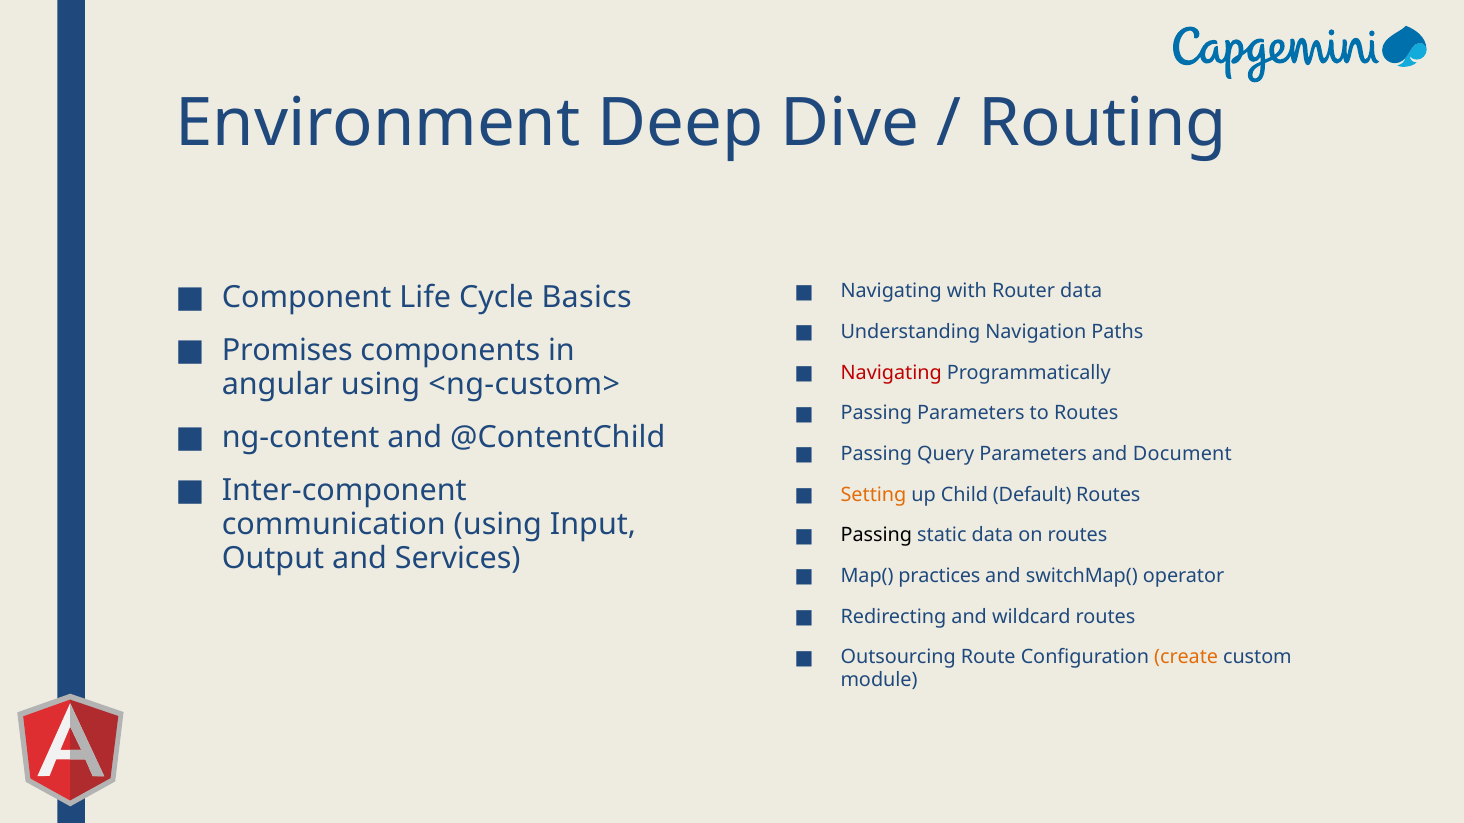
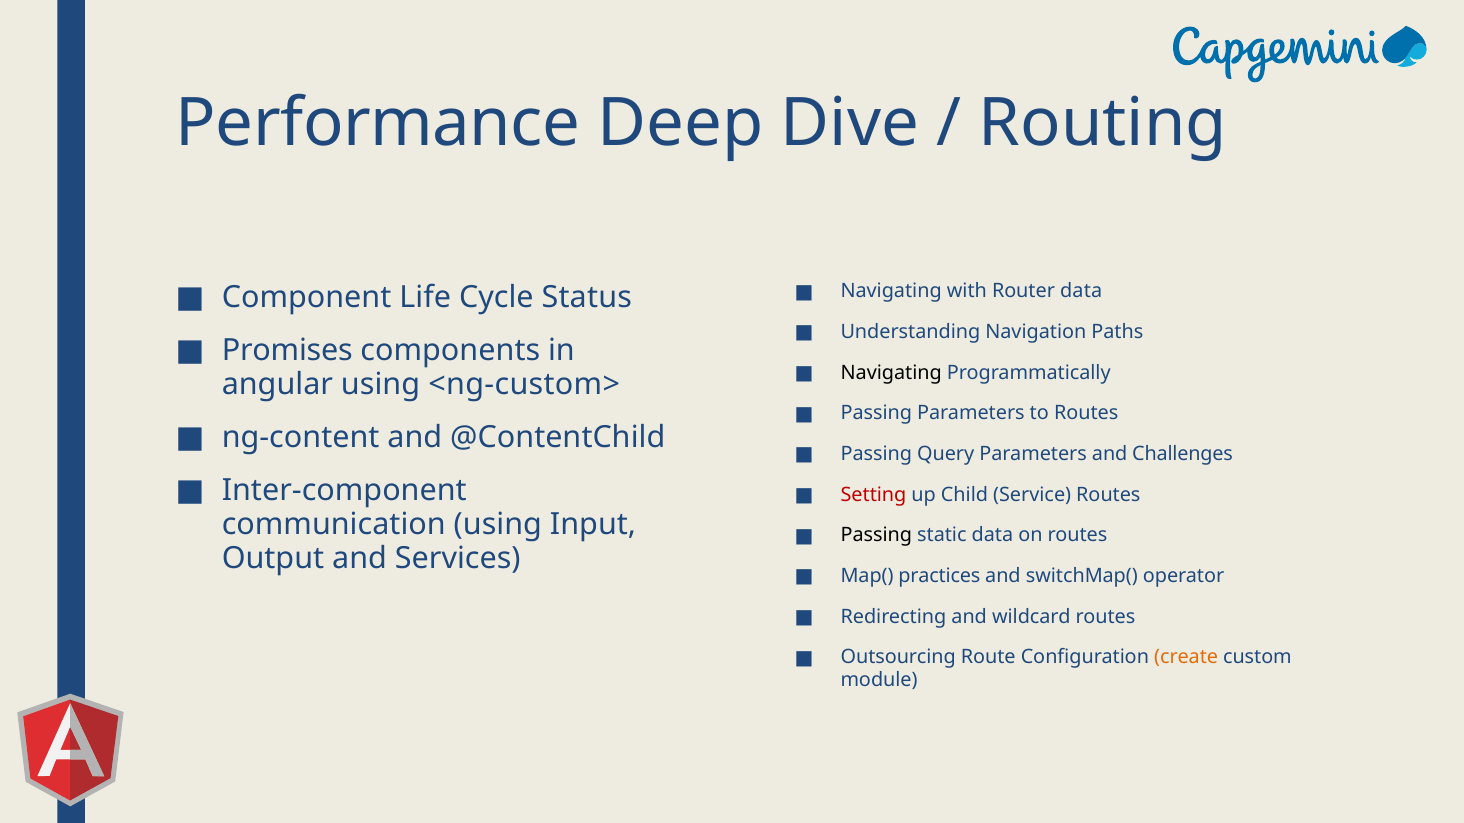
Environment: Environment -> Performance
Basics: Basics -> Status
Navigating at (891, 373) colour: red -> black
Document: Document -> Challenges
Setting colour: orange -> red
Default: Default -> Service
